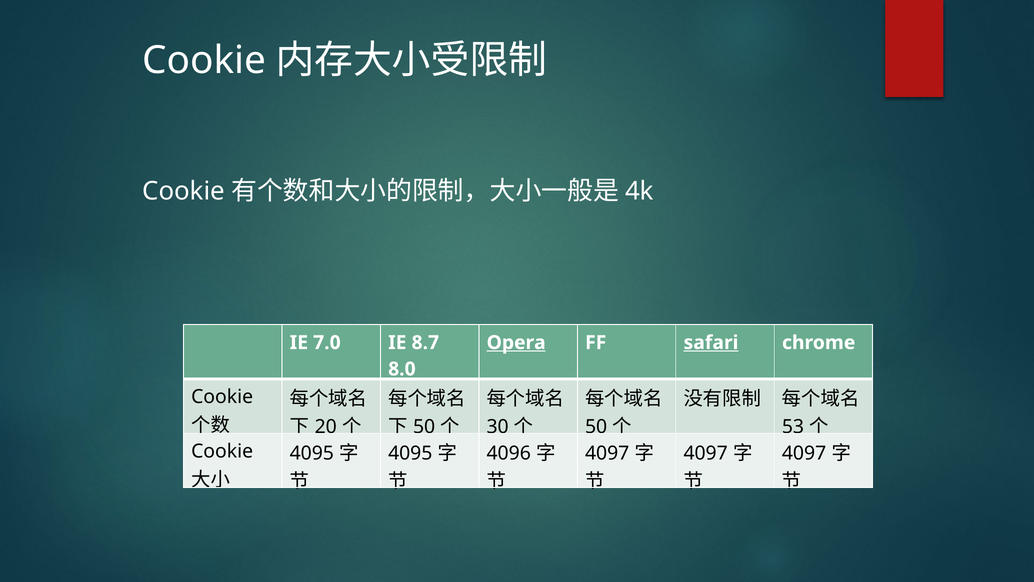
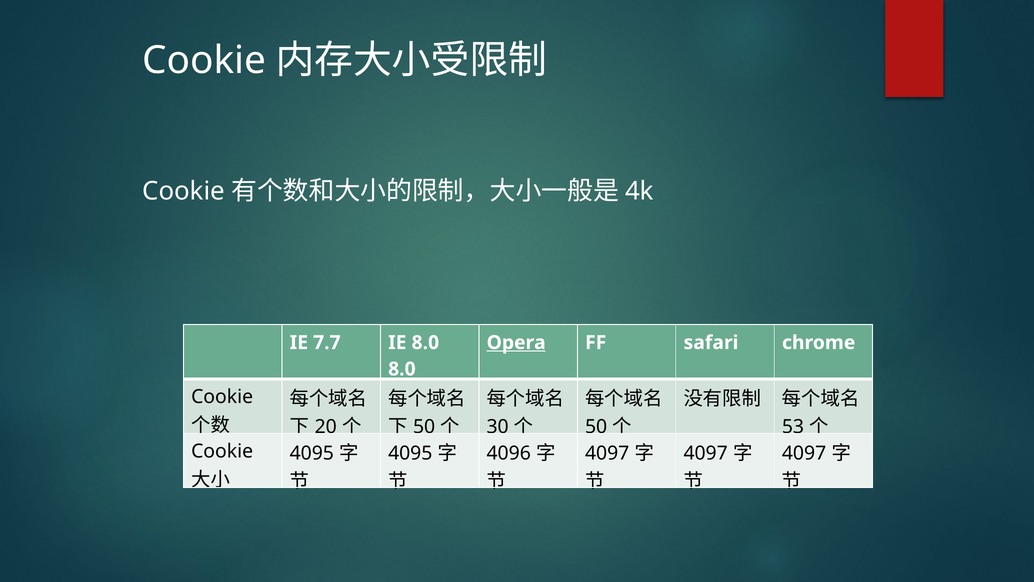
7.0: 7.0 -> 7.7
IE 8.7: 8.7 -> 8.0
safari underline: present -> none
